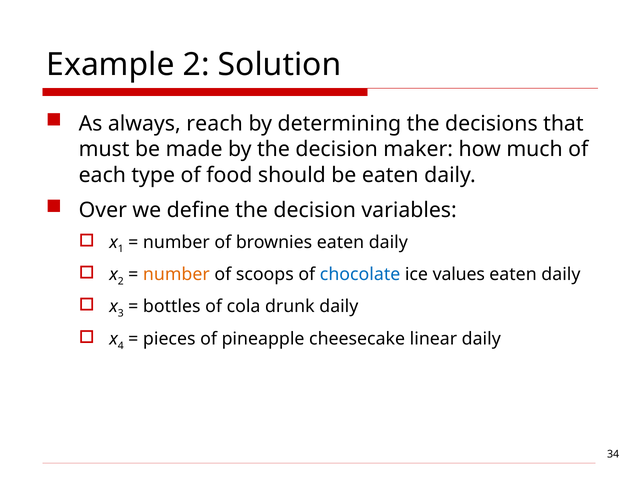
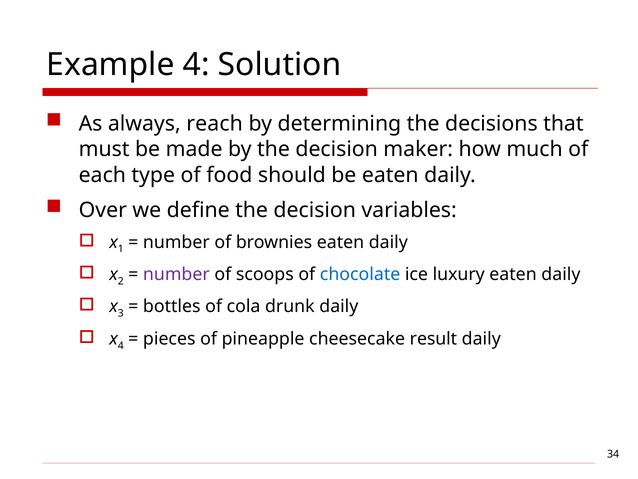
Example 2: 2 -> 4
number at (176, 274) colour: orange -> purple
values: values -> luxury
linear: linear -> result
